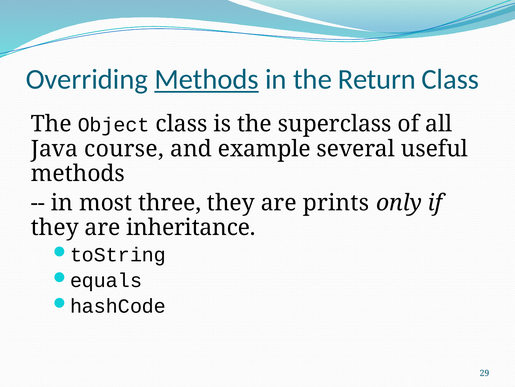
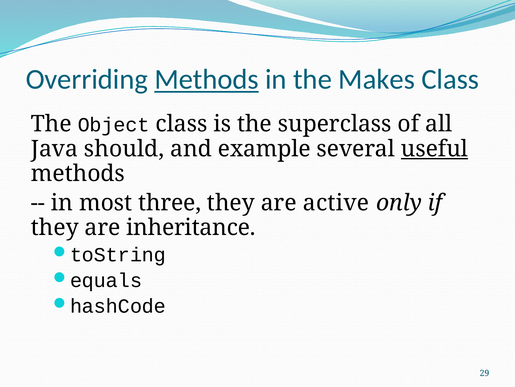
Return: Return -> Makes
course: course -> should
useful underline: none -> present
prints: prints -> active
